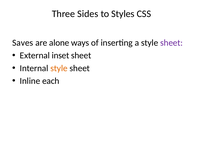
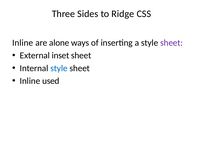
Styles: Styles -> Ridge
Saves at (23, 43): Saves -> Inline
style at (59, 68) colour: orange -> blue
each: each -> used
